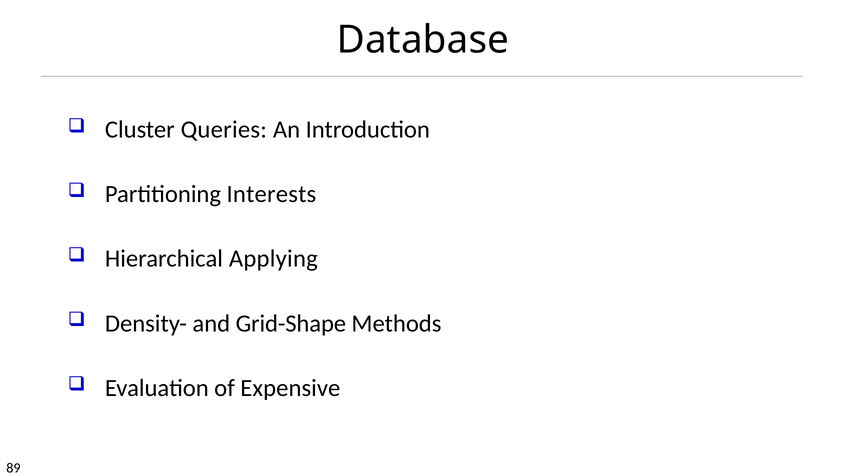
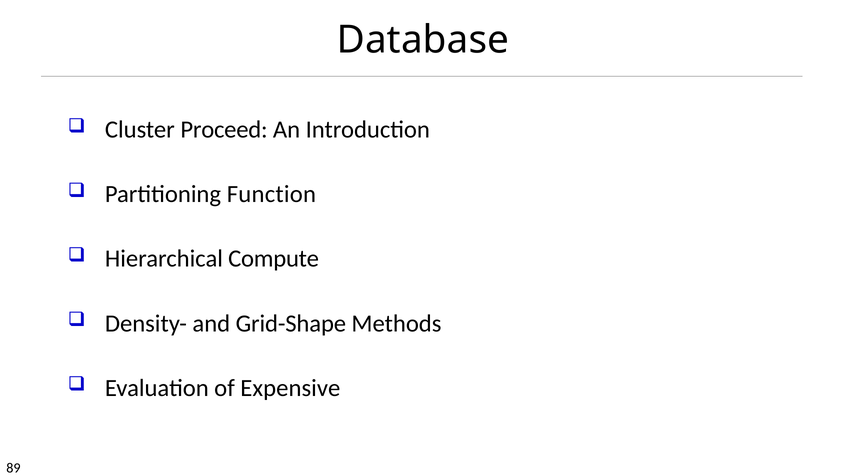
Queries: Queries -> Proceed
Interests: Interests -> Function
Applying: Applying -> Compute
